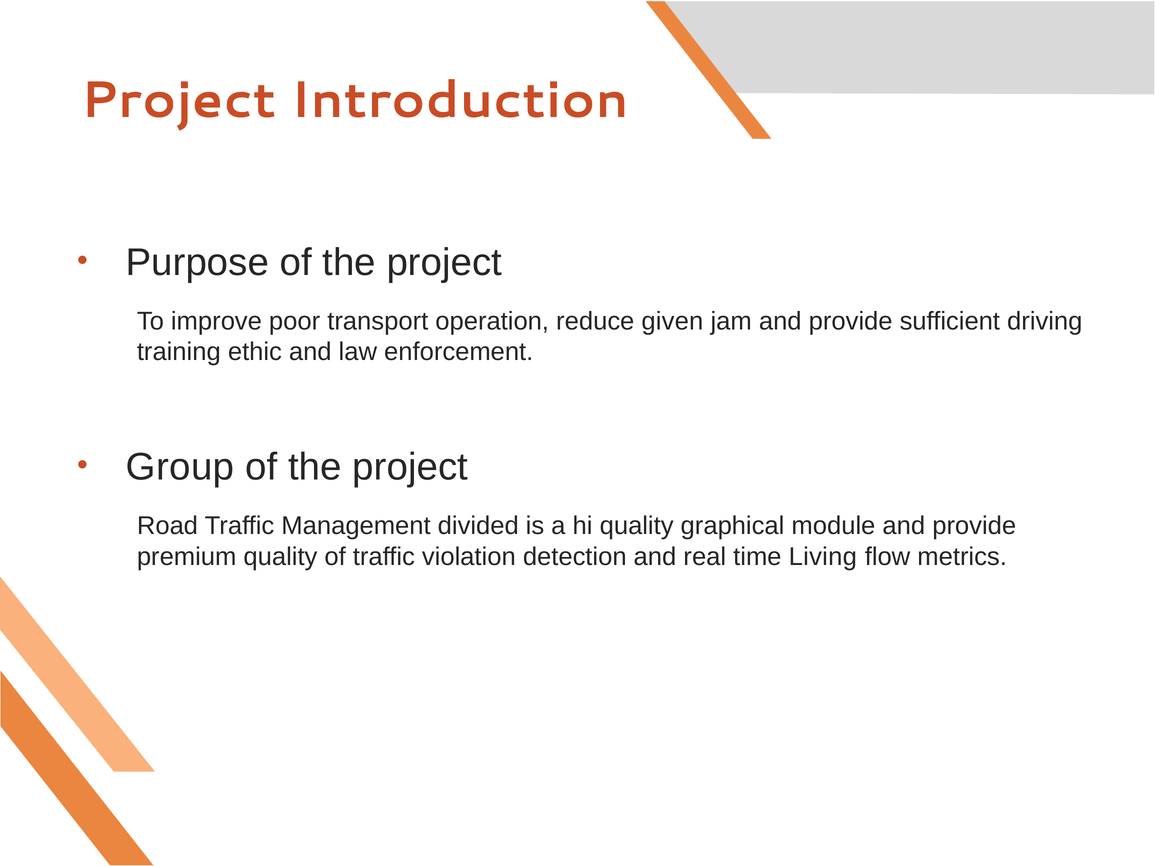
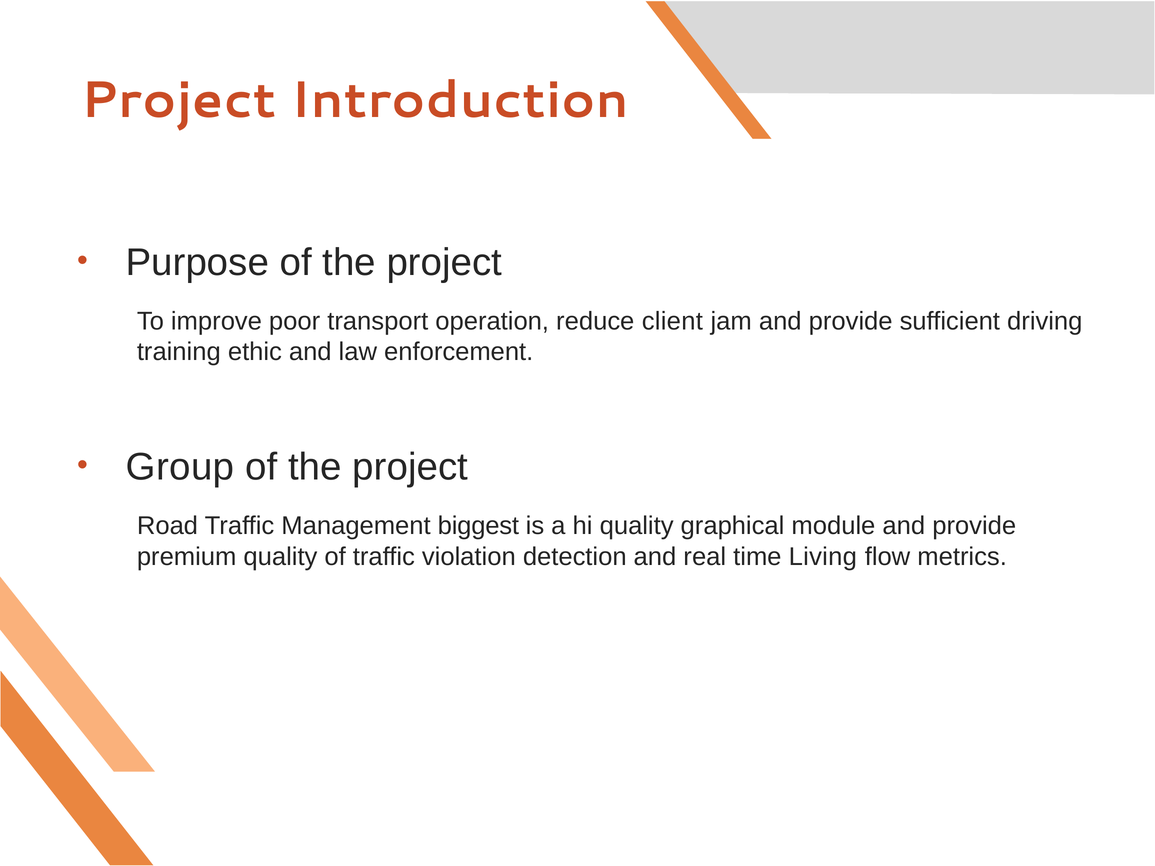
given: given -> client
divided: divided -> biggest
